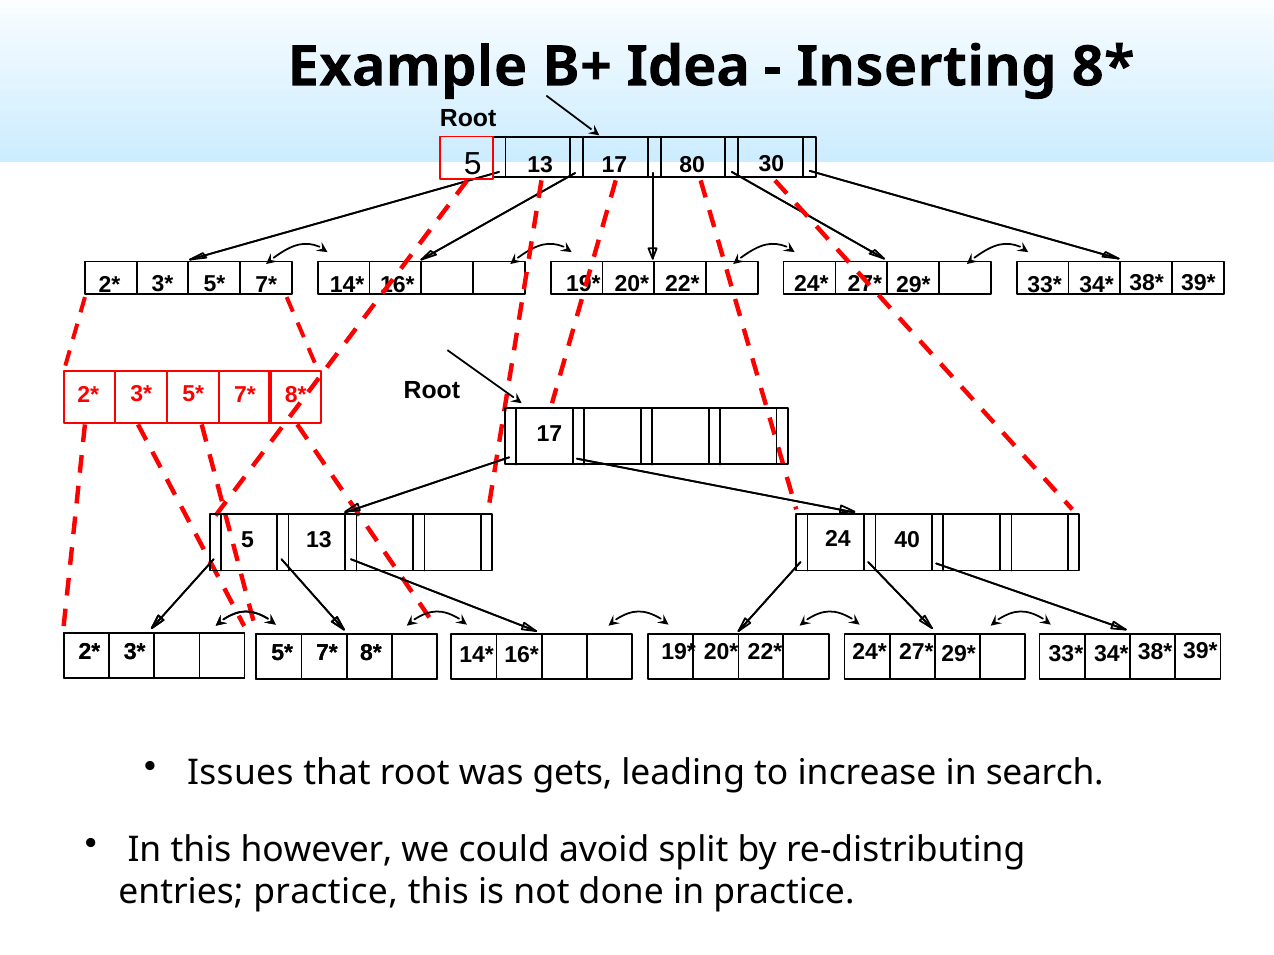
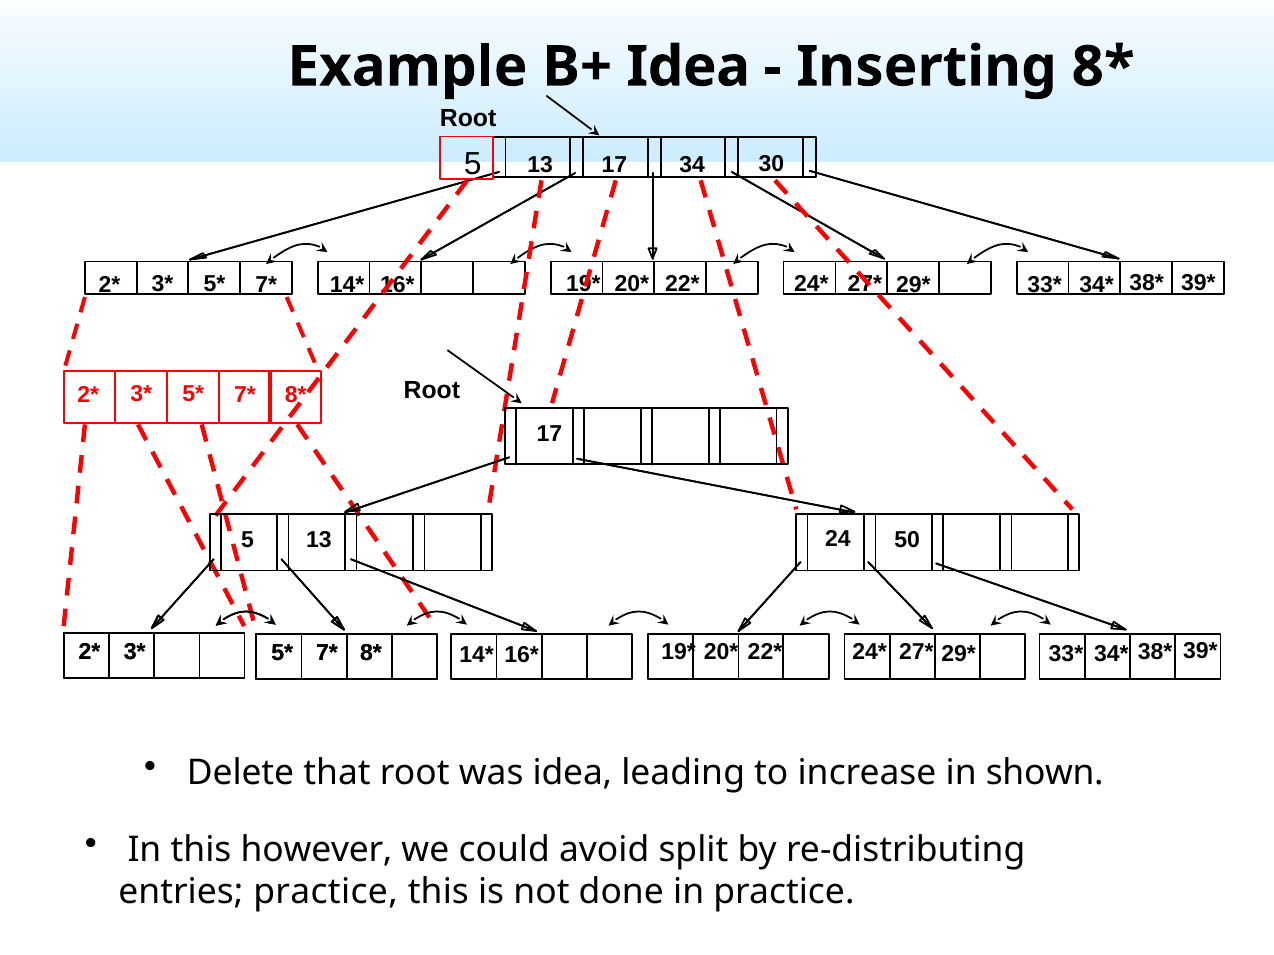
80: 80 -> 34
40: 40 -> 50
Issues: Issues -> Delete
was gets: gets -> idea
search: search -> shown
